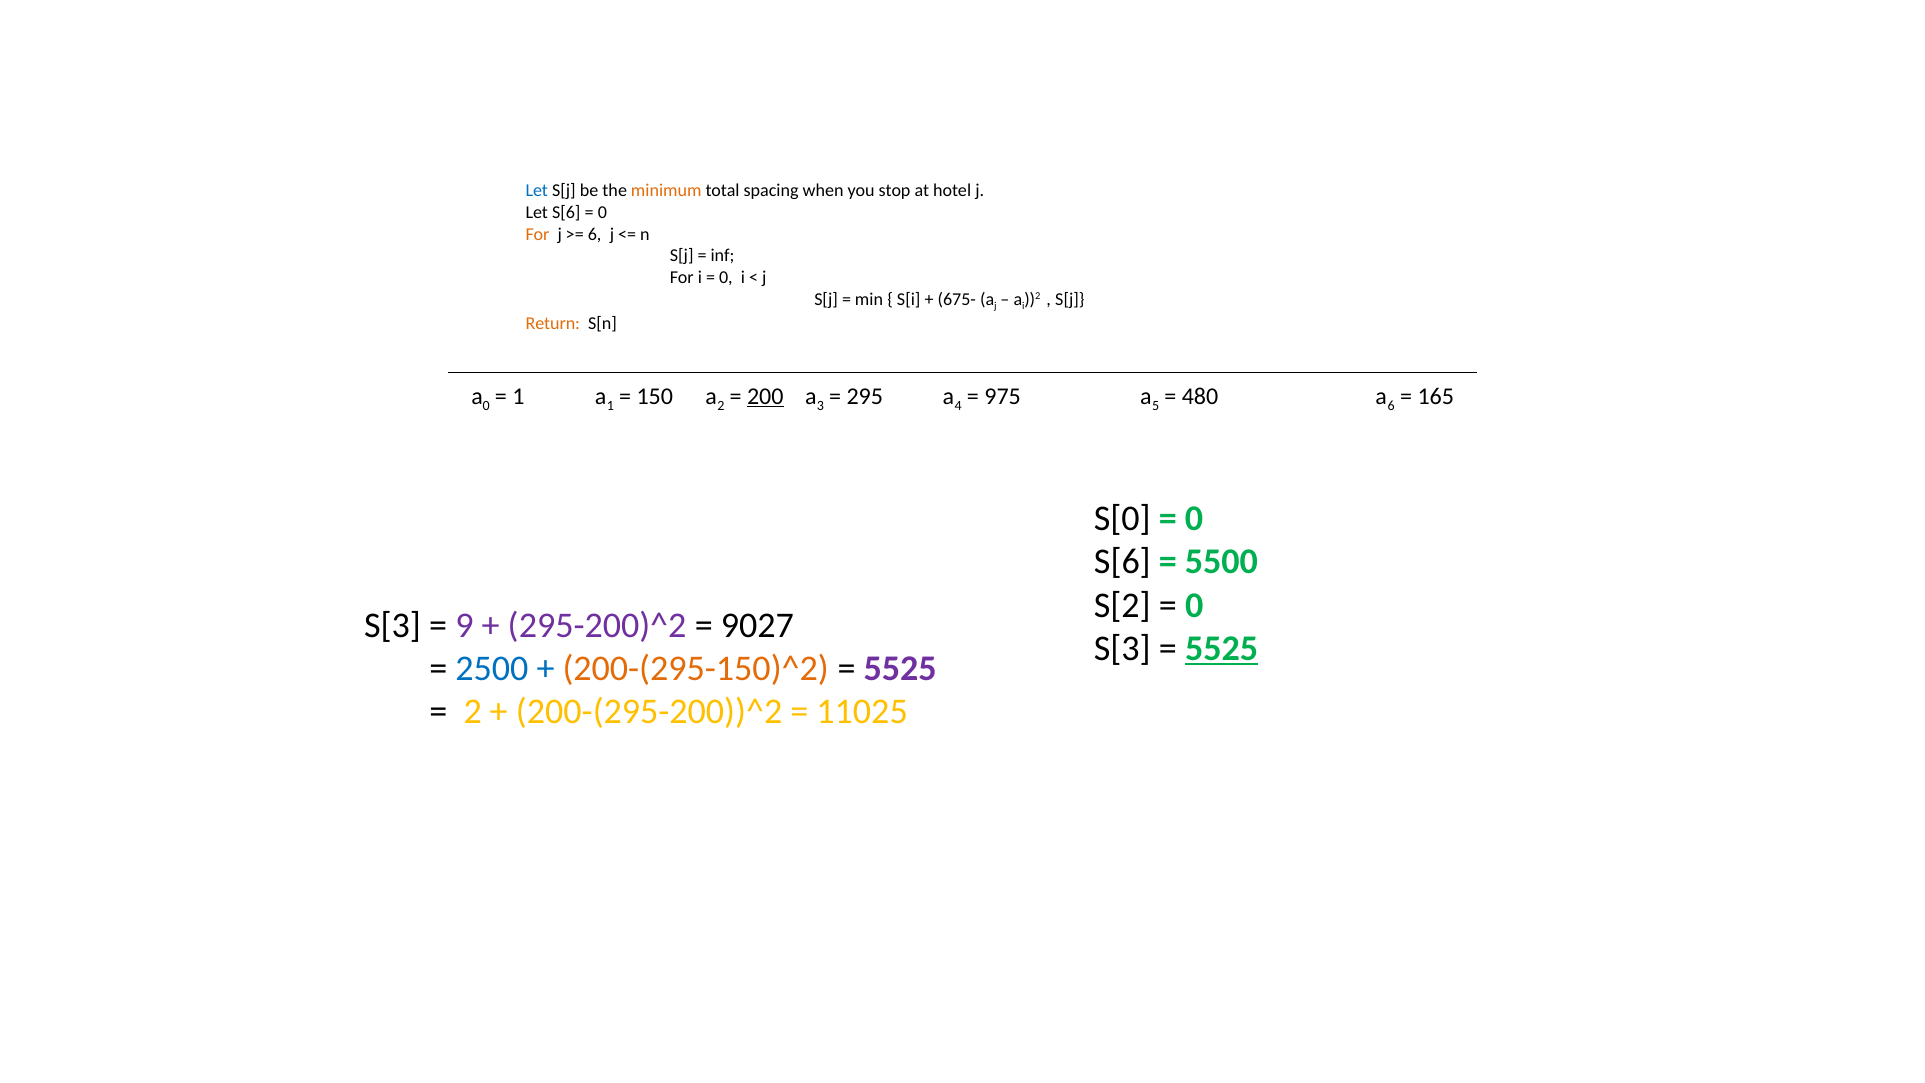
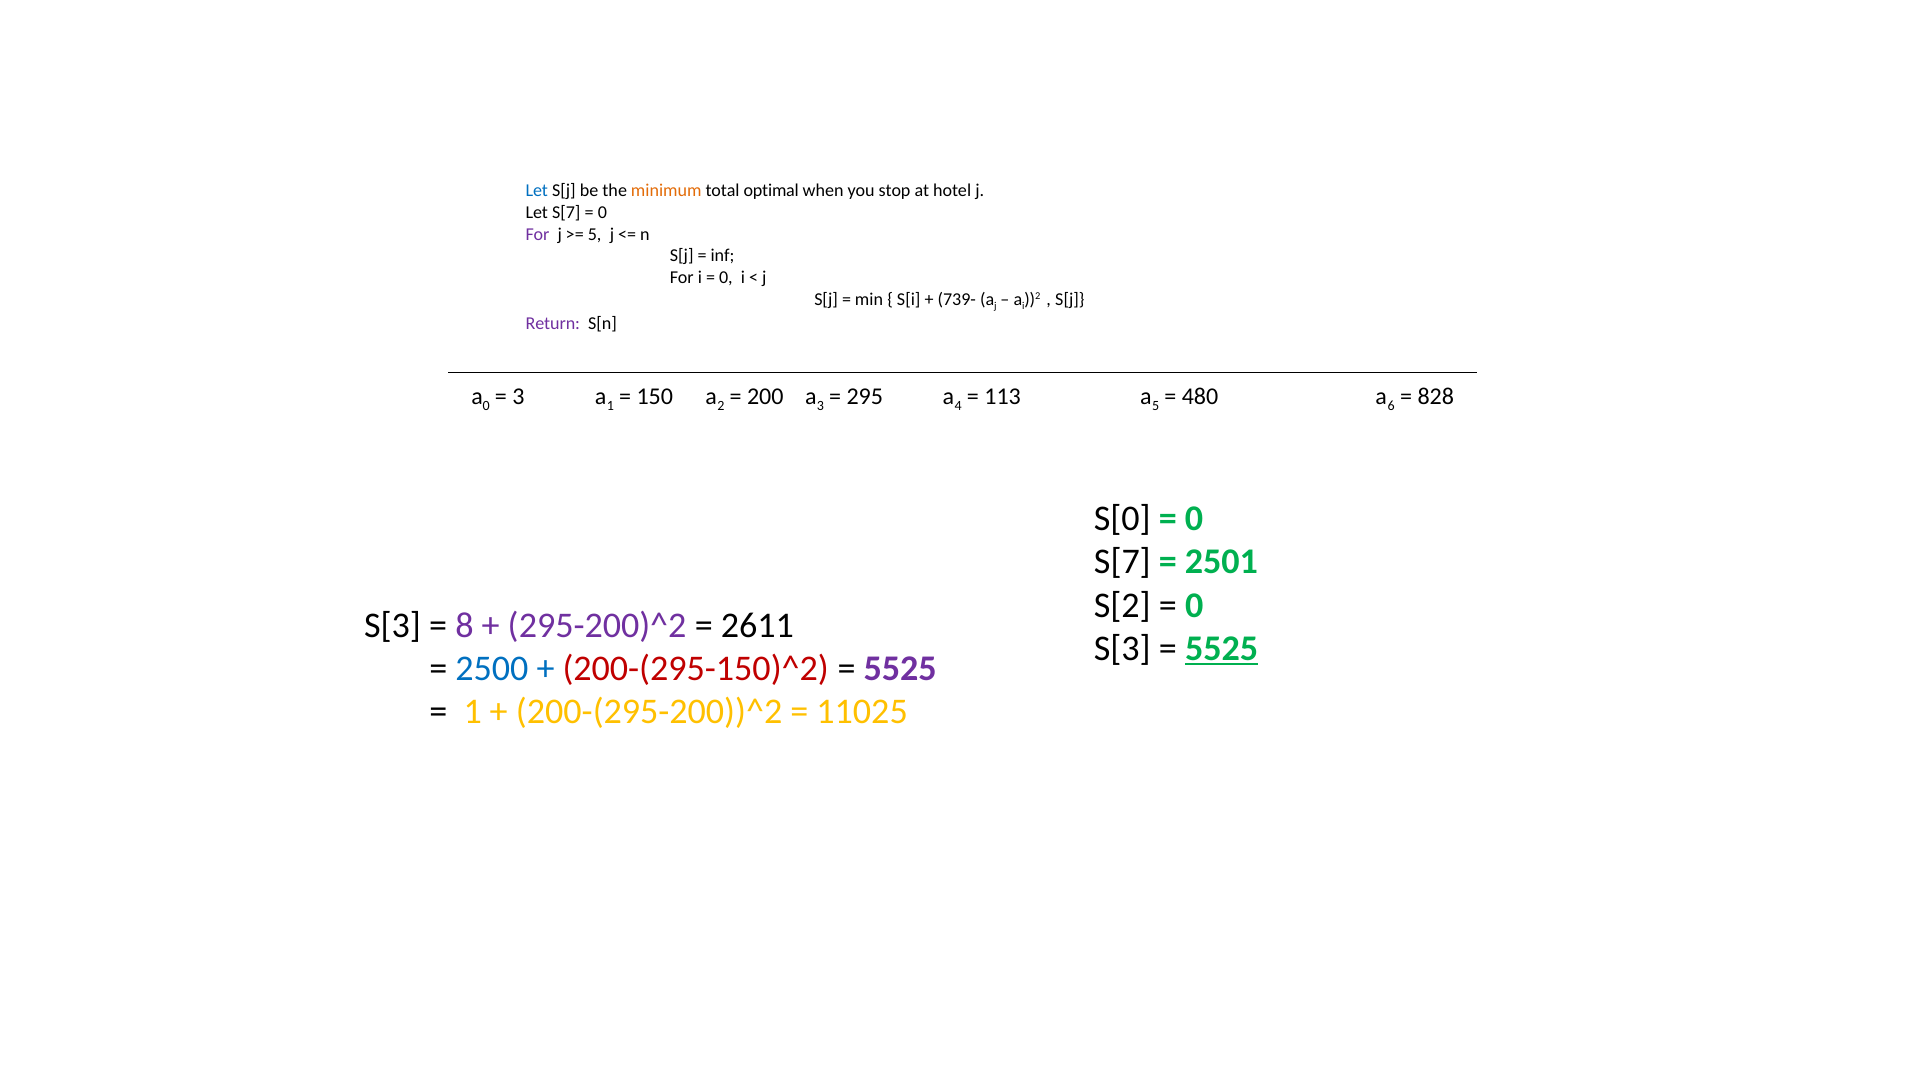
spacing: spacing -> optimal
Let S[6: S[6 -> S[7
For at (537, 234) colour: orange -> purple
6 at (595, 234): 6 -> 5
675-: 675- -> 739-
Return colour: orange -> purple
1 at (518, 396): 1 -> 3
200 underline: present -> none
975: 975 -> 113
165: 165 -> 828
S[6 at (1122, 562): S[6 -> S[7
5500: 5500 -> 2501
9: 9 -> 8
9027: 9027 -> 2611
200-(295-150)^2 colour: orange -> red
2 at (473, 712): 2 -> 1
